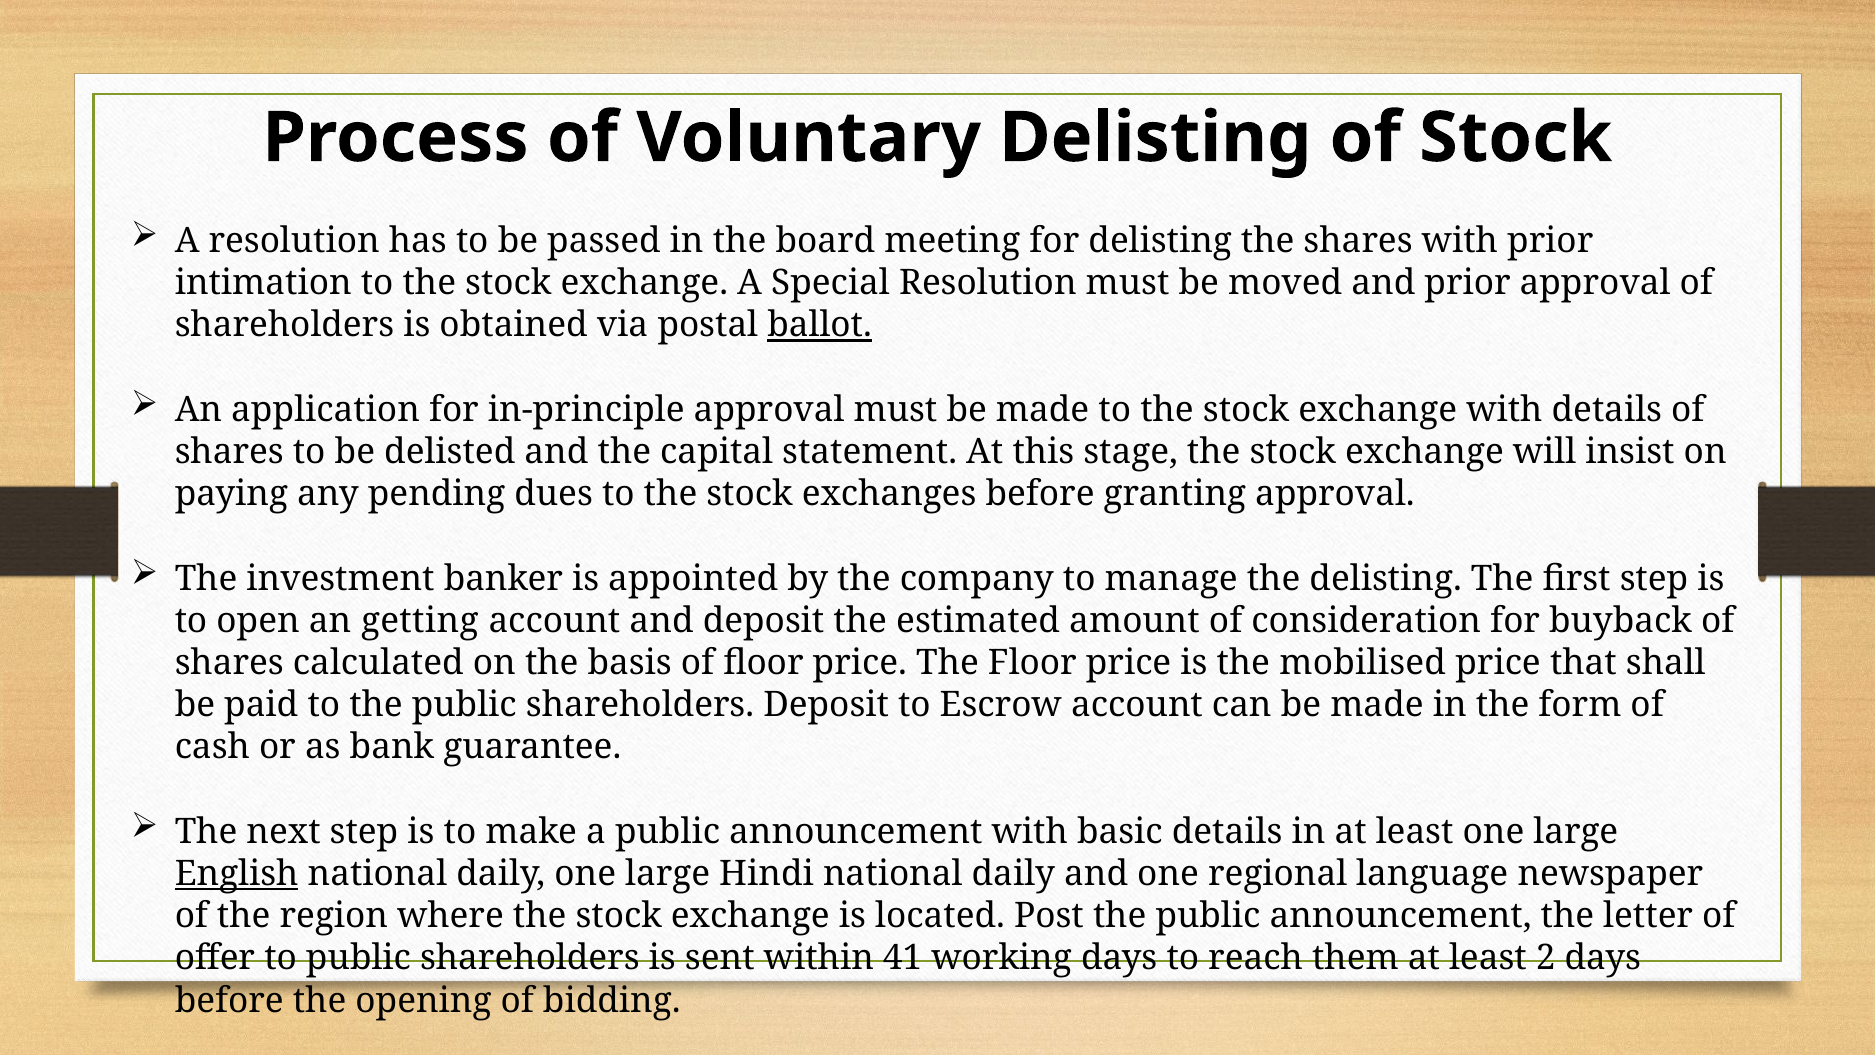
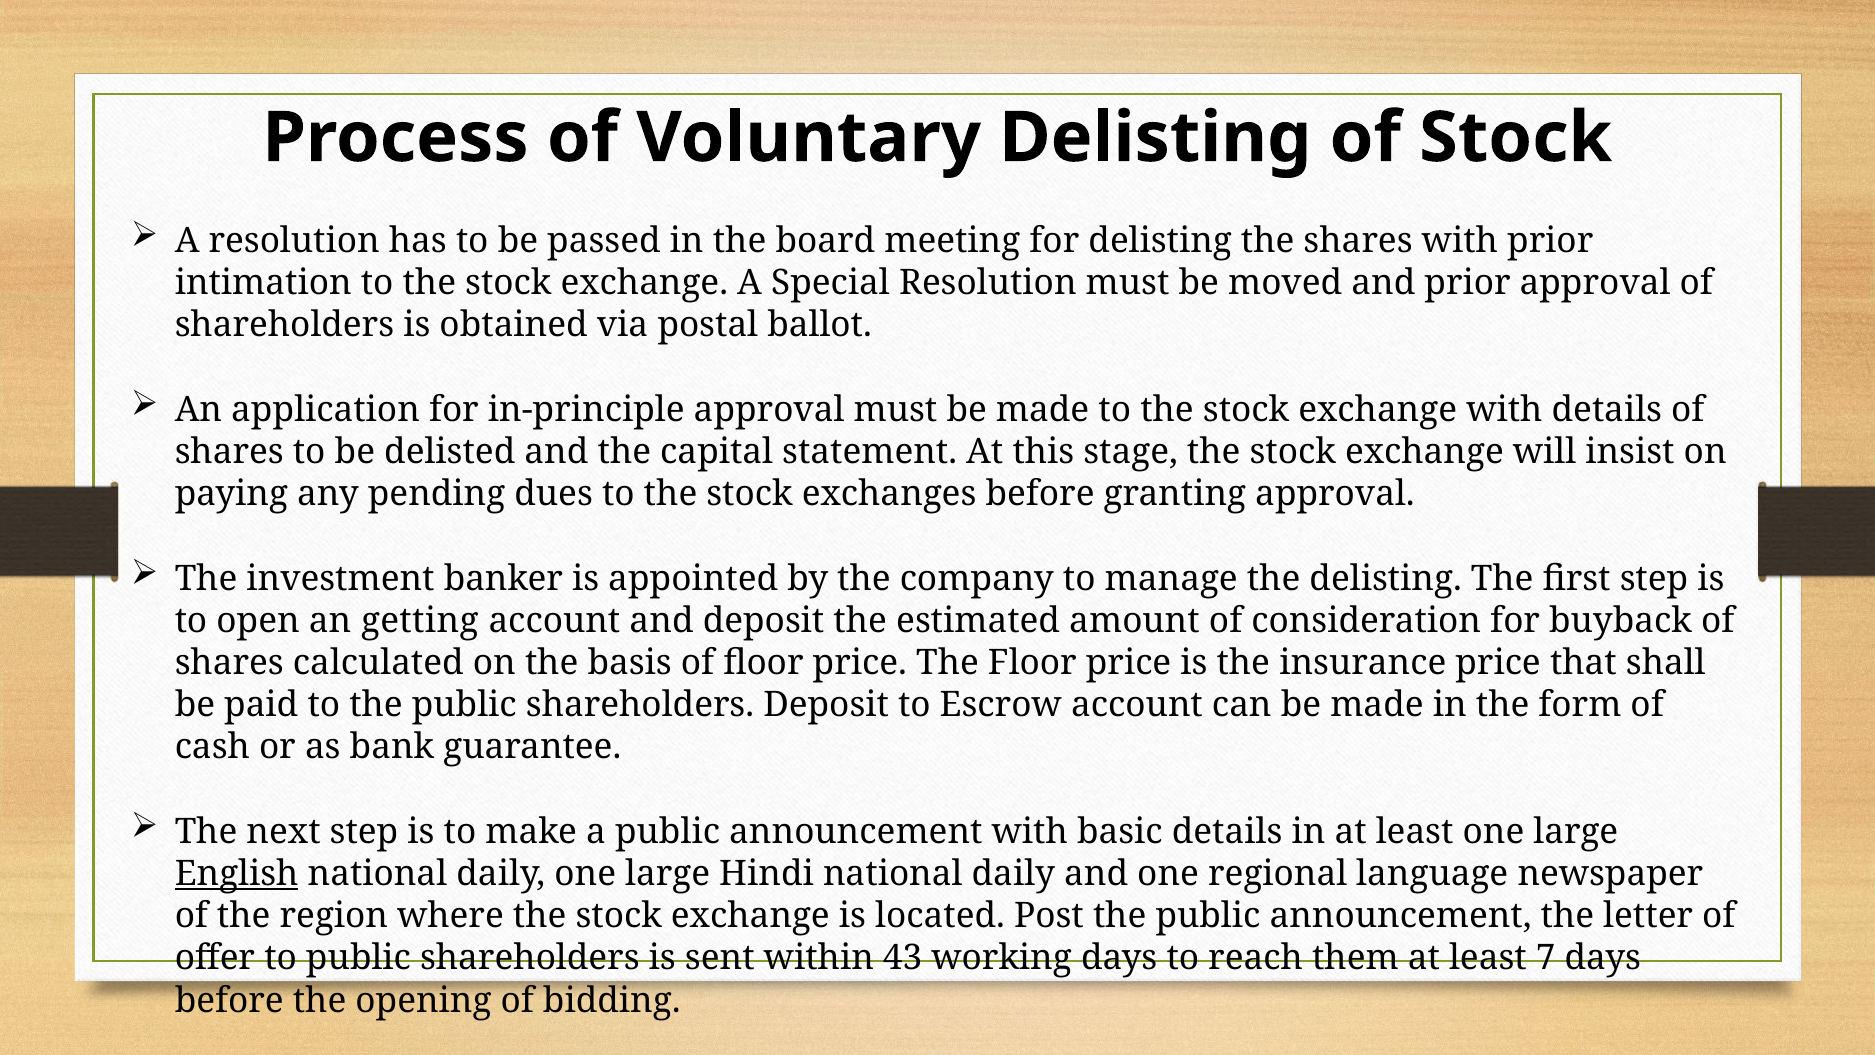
ballot underline: present -> none
mobilised: mobilised -> insurance
41: 41 -> 43
2: 2 -> 7
